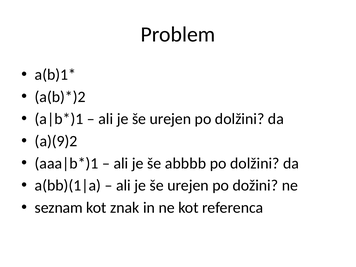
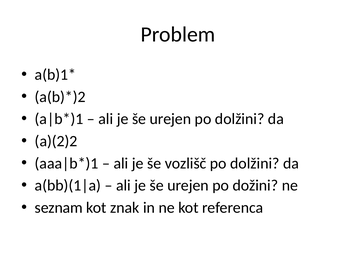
a)(9)2: a)(9)2 -> a)(2)2
abbbb: abbbb -> vozlišč
